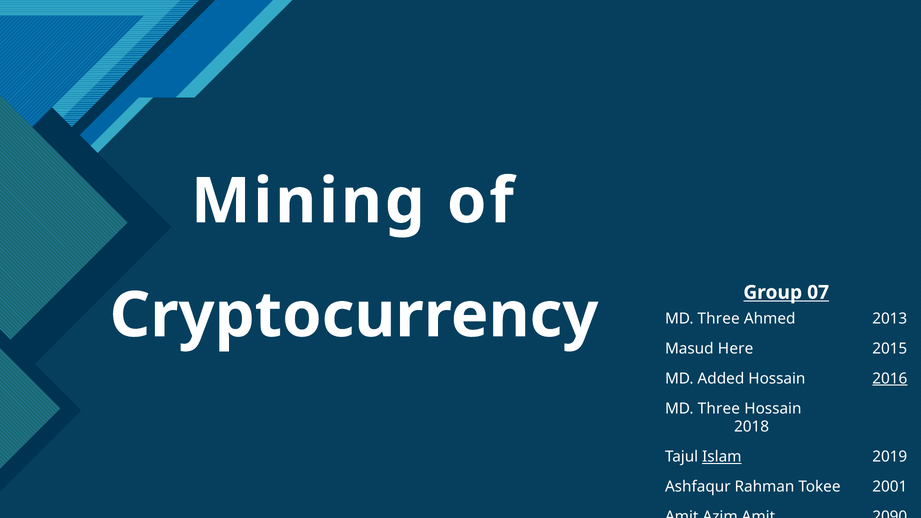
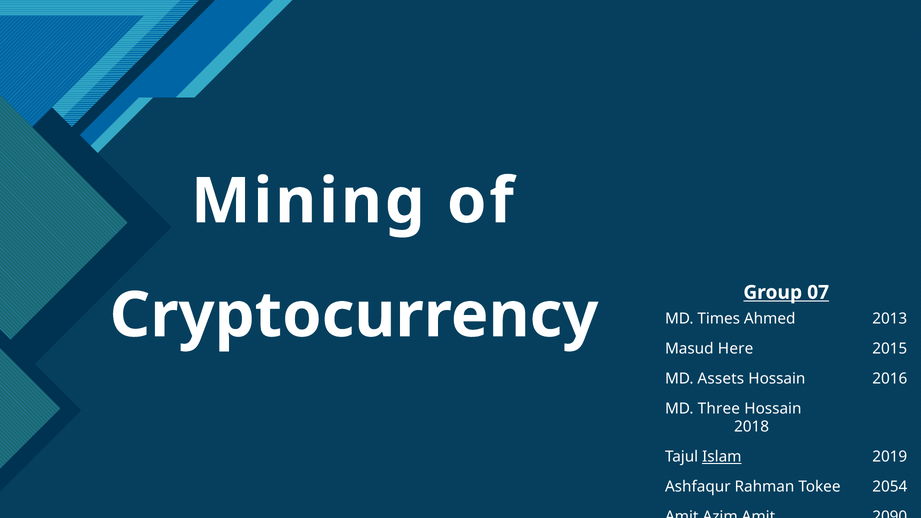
Three at (719, 319): Three -> Times
Added: Added -> Assets
2016 underline: present -> none
2001: 2001 -> 2054
